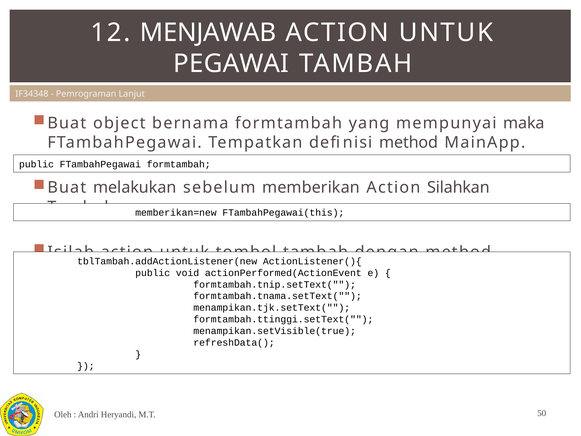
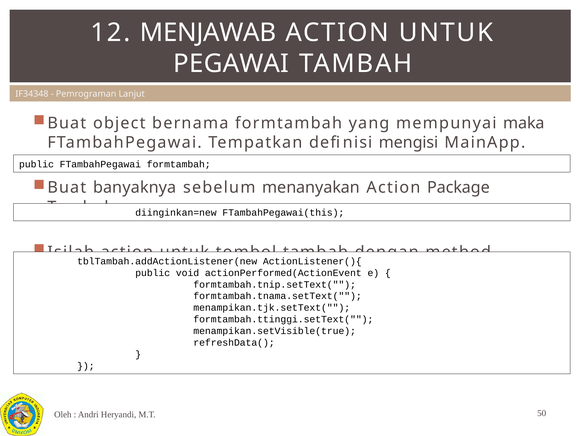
definisi method: method -> mengisi
melakukan: melakukan -> banyaknya
memberikan: memberikan -> menanyakan
Silahkan: Silahkan -> Package
memberikan=new: memberikan=new -> diinginkan=new
